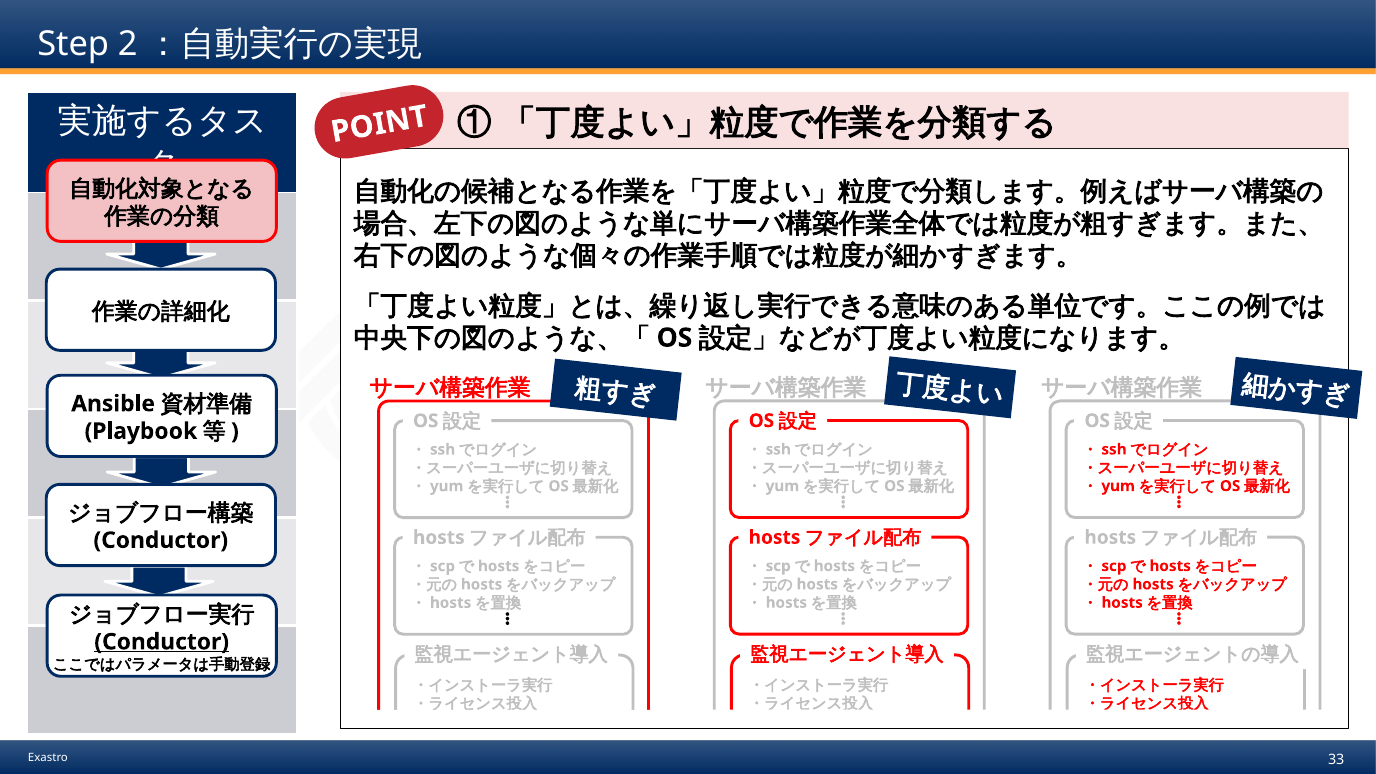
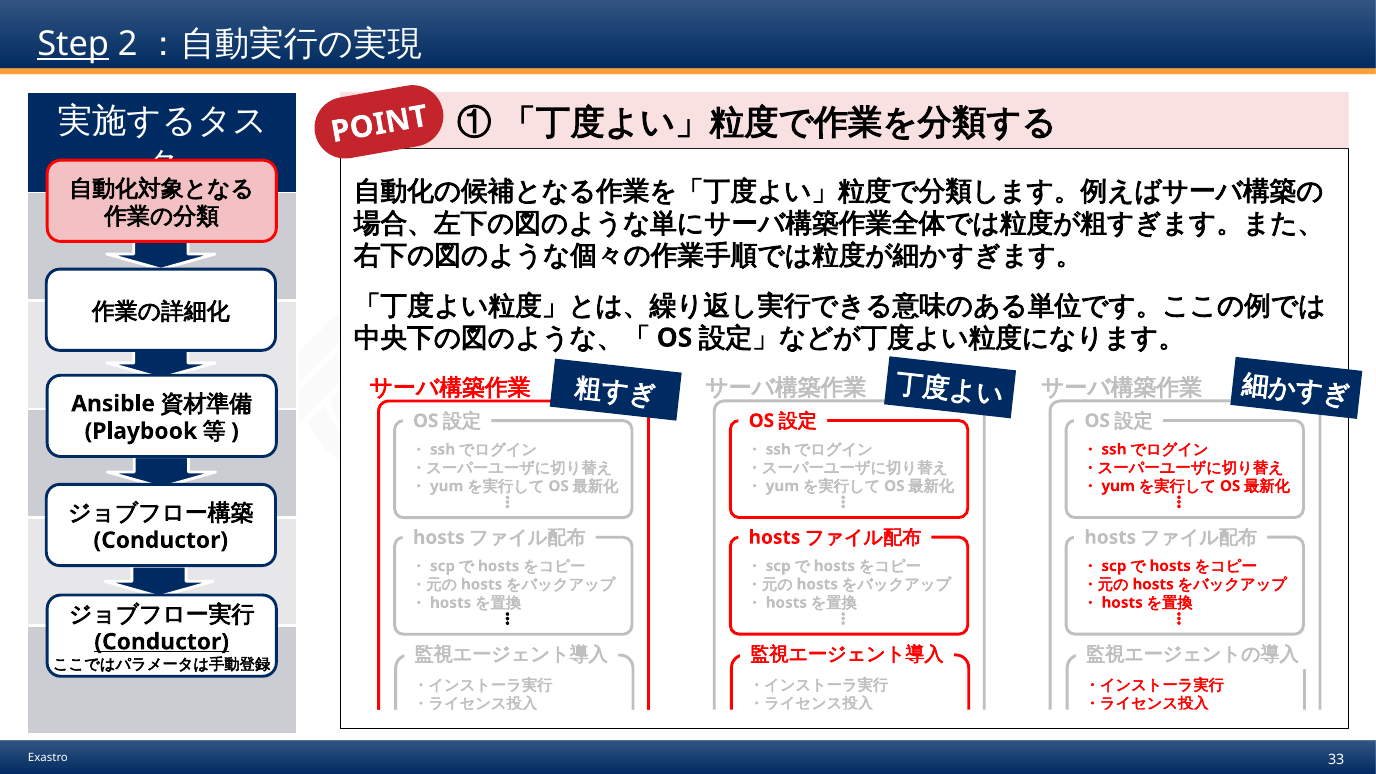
Step underline: none -> present
